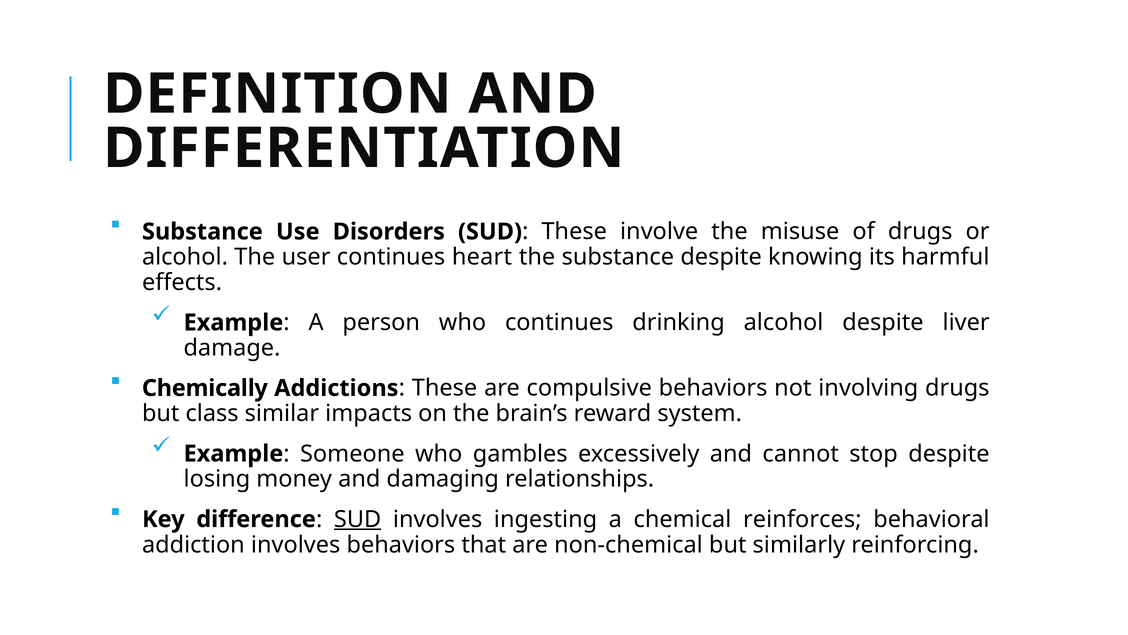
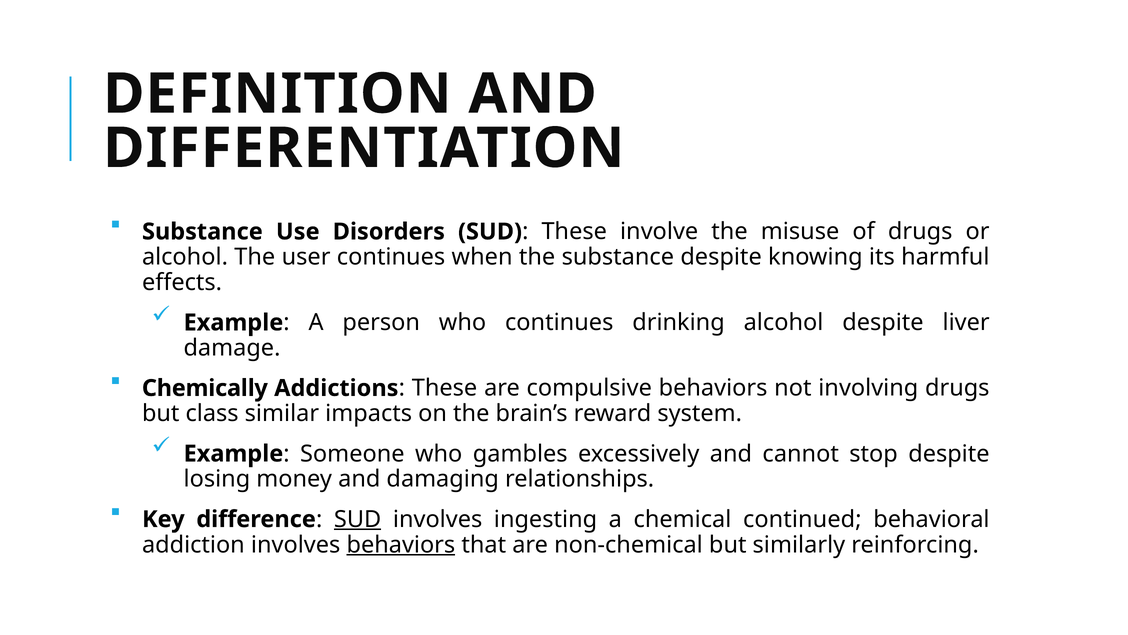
heart: heart -> when
reinforces: reinforces -> continued
behaviors at (401, 544) underline: none -> present
